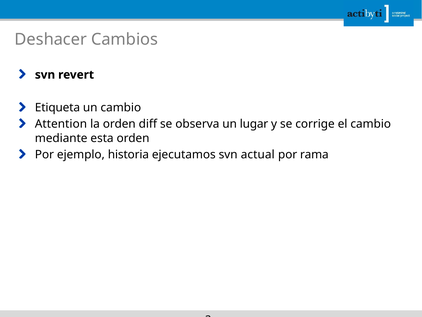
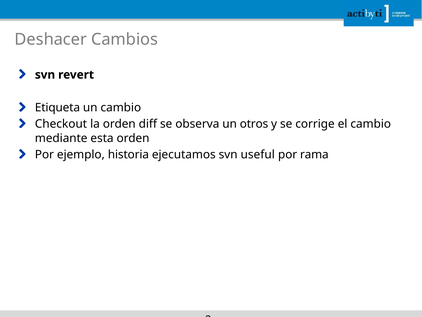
Attention: Attention -> Checkout
lugar: lugar -> otros
actual: actual -> useful
